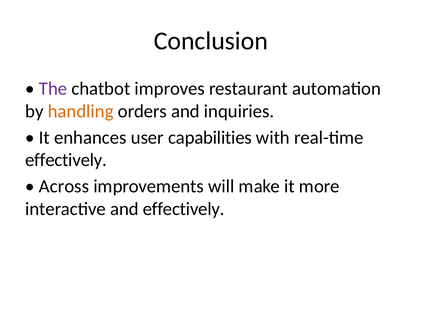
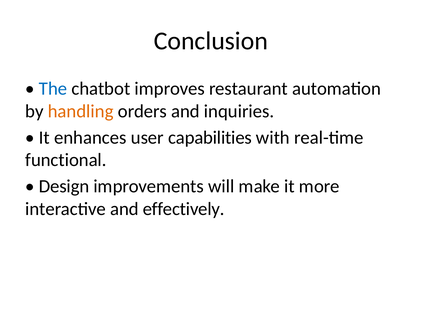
The colour: purple -> blue
effectively at (66, 160): effectively -> functional
Across: Across -> Design
